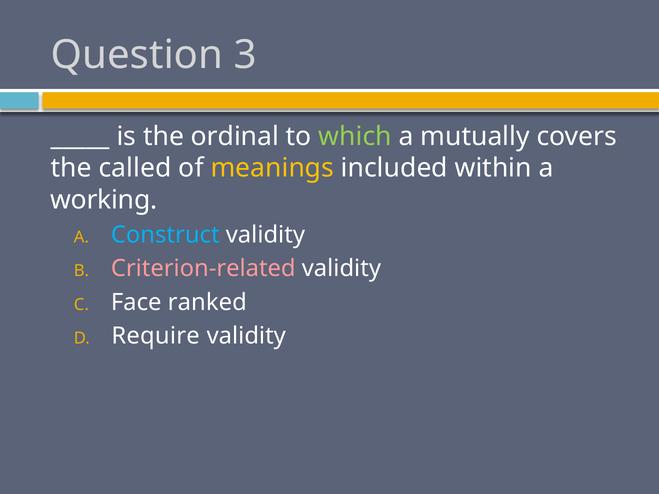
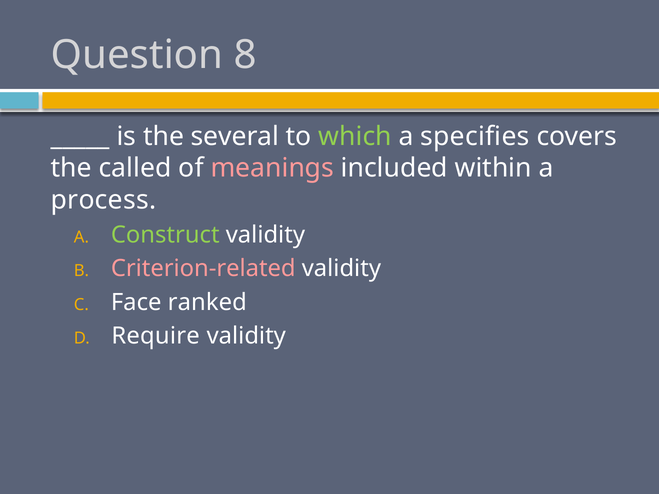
3: 3 -> 8
ordinal: ordinal -> several
mutually: mutually -> specifies
meanings colour: yellow -> pink
working: working -> process
Construct colour: light blue -> light green
